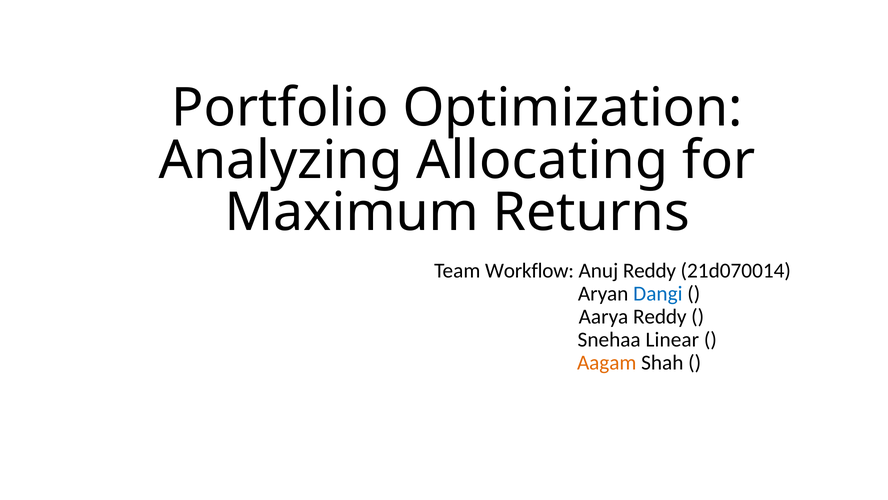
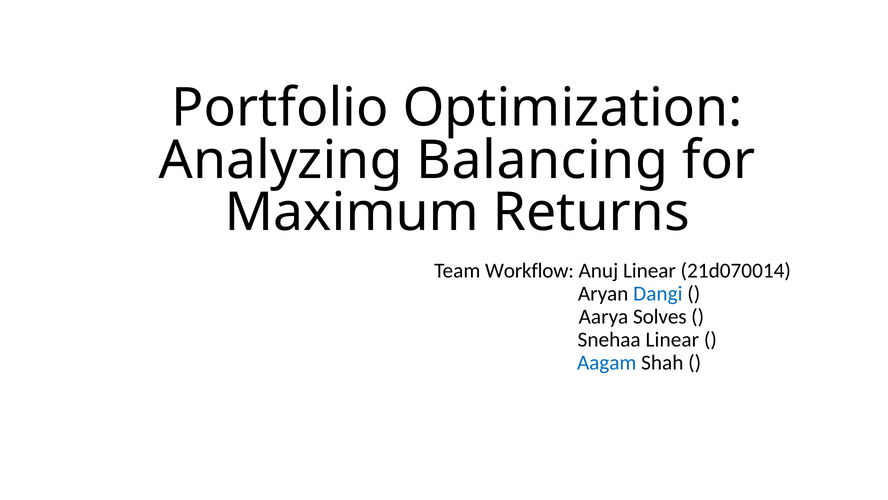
Allocating: Allocating -> Balancing
Anuj Reddy: Reddy -> Linear
Aarya Reddy: Reddy -> Solves
Aagam colour: orange -> blue
